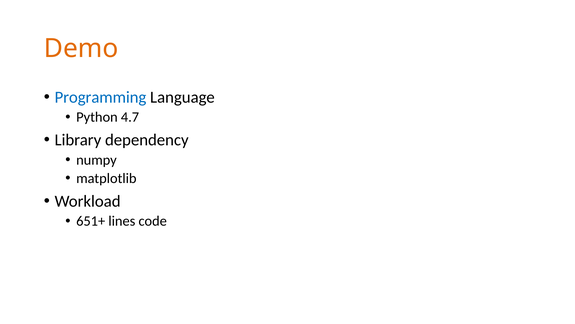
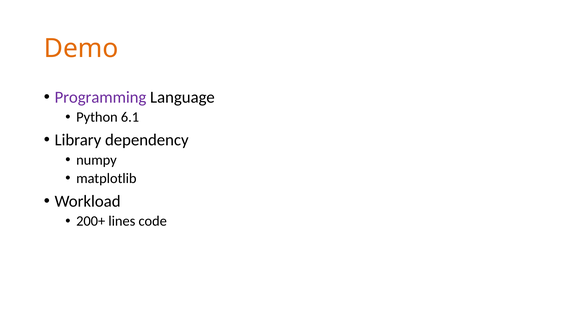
Programming colour: blue -> purple
4.7: 4.7 -> 6.1
651+: 651+ -> 200+
